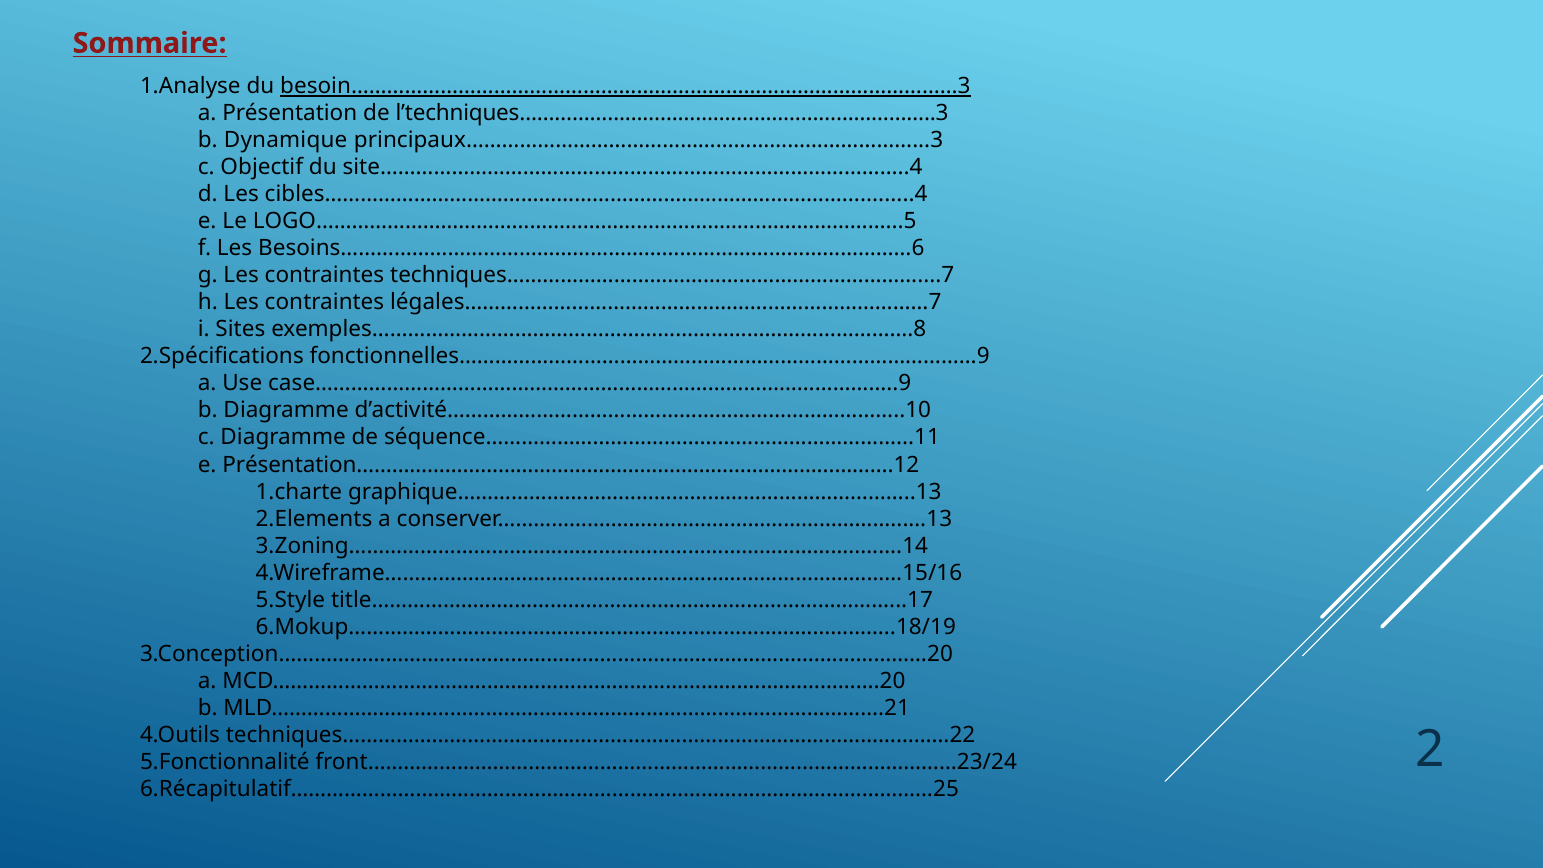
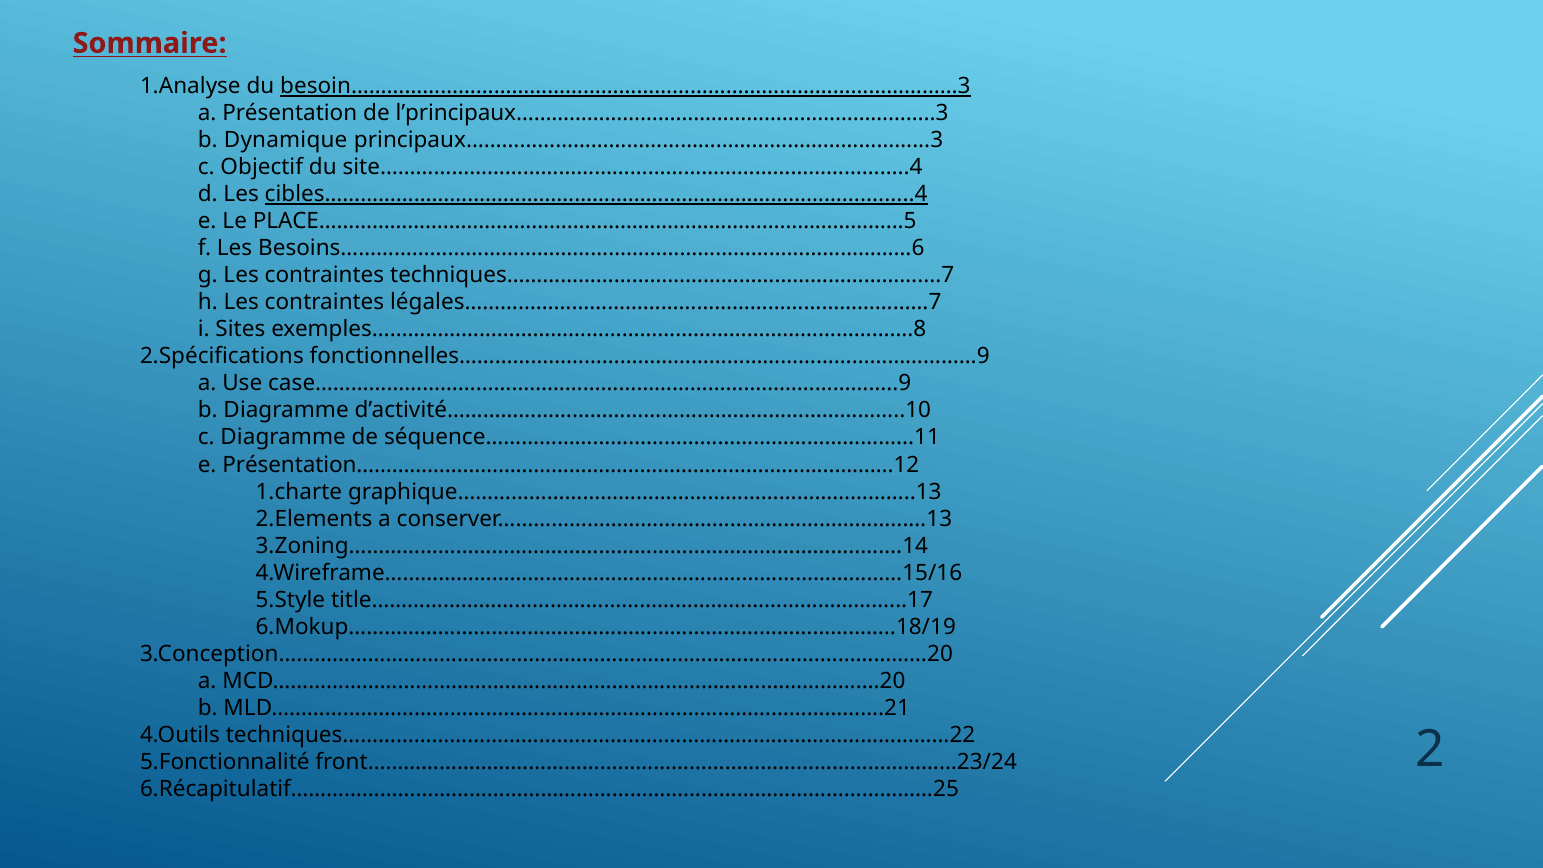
l’techniques……………………………………………………………..3: l’techniques……………………………………………………………..3 -> l’principaux……………………………………………………………..3
cibles……………………………………………………………………………............4 underline: none -> present
LOGO………………………………………………………………...…………………...5: LOGO………………………………………………………………...…………………...5 -> PLACE………………………………………………………………...…………………...5
